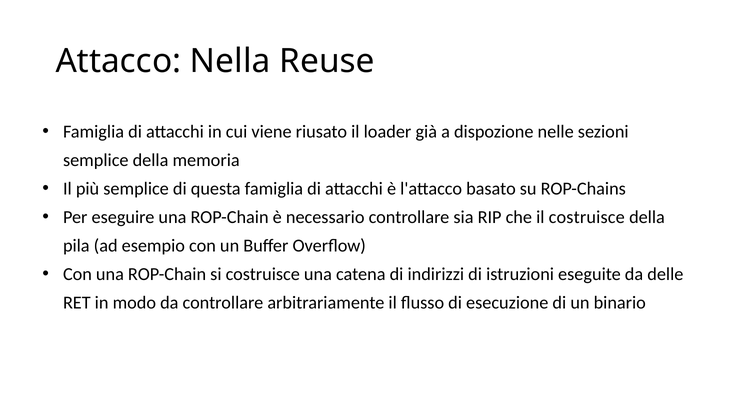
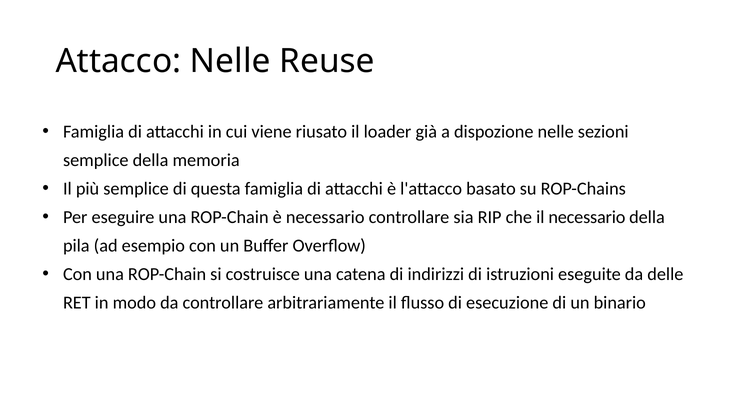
Attacco Nella: Nella -> Nelle
il costruisce: costruisce -> necessario
